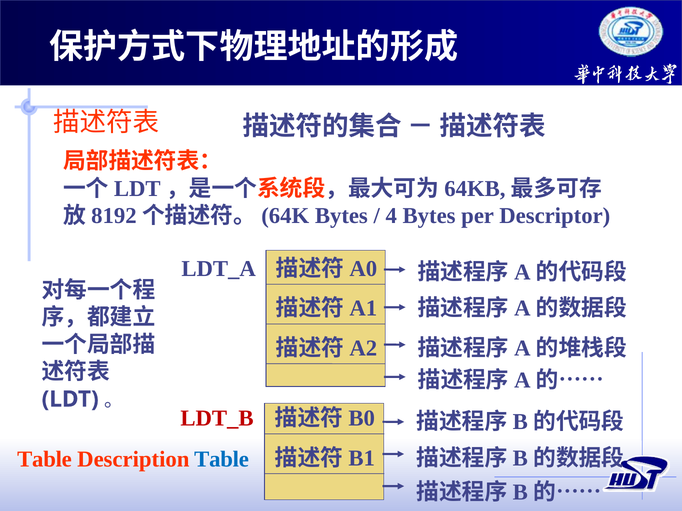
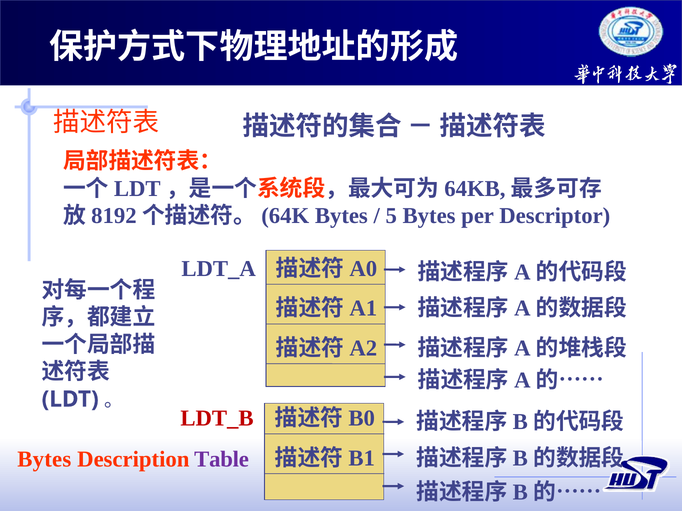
4: 4 -> 5
Table at (45, 460): Table -> Bytes
Table at (222, 460) colour: blue -> purple
